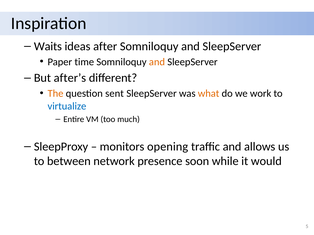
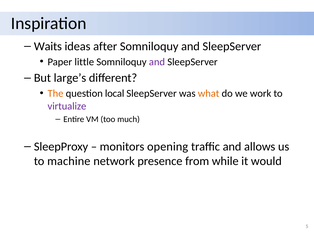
time: time -> little
and at (157, 62) colour: orange -> purple
after’s: after’s -> large’s
sent: sent -> local
virtualize colour: blue -> purple
between: between -> machine
soon: soon -> from
